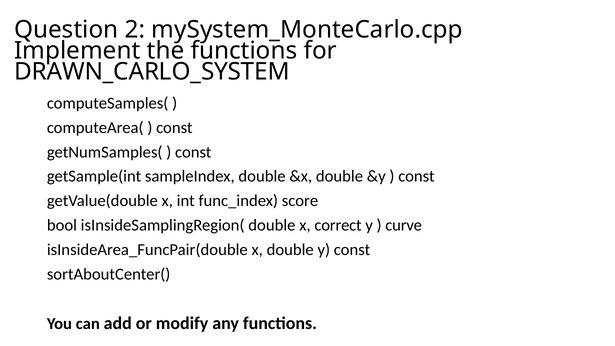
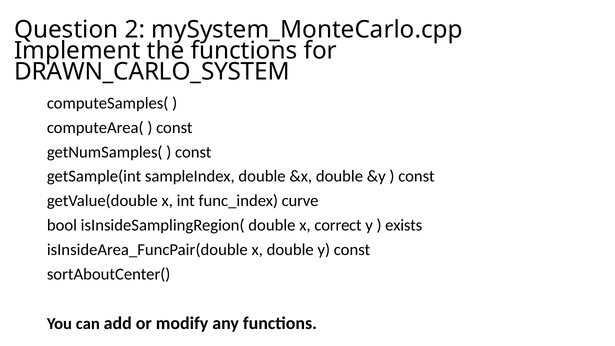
score: score -> curve
curve: curve -> exists
